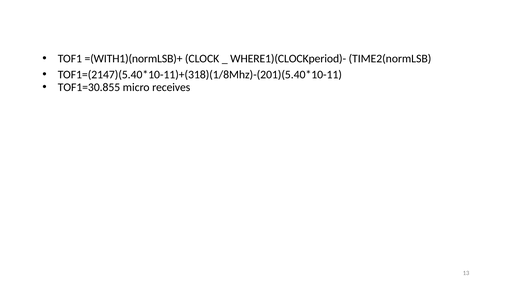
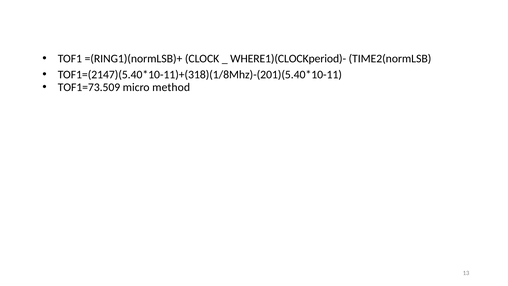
=(WITH1)(normLSB)+: =(WITH1)(normLSB)+ -> =(RING1)(normLSB)+
TOF1=30.855: TOF1=30.855 -> TOF1=73.509
receives: receives -> method
